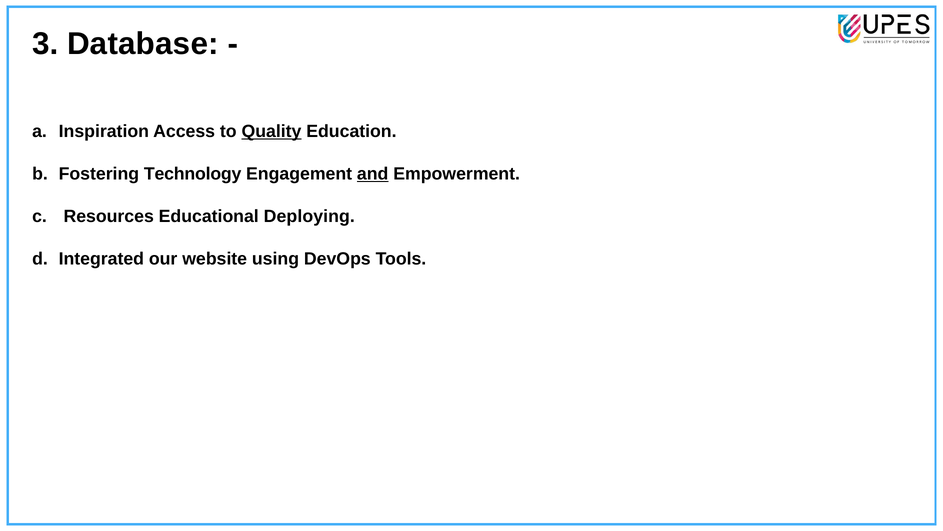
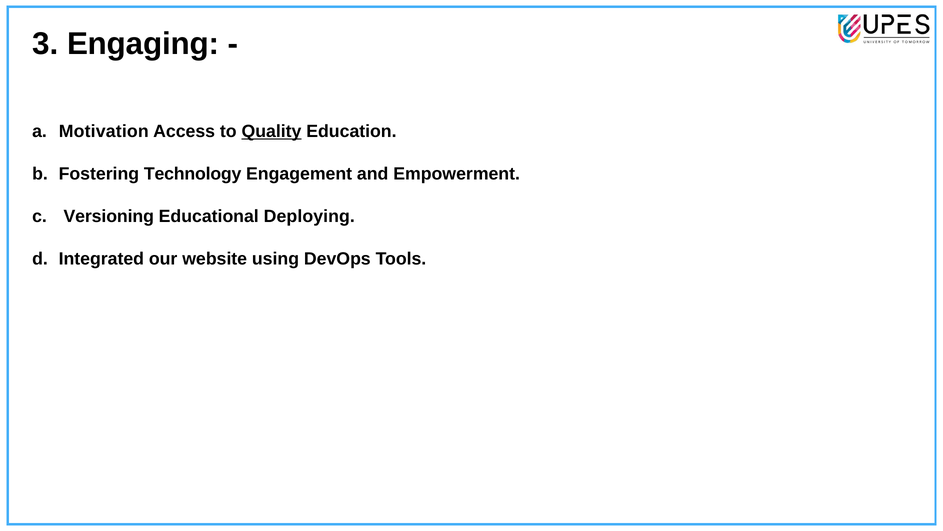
Database: Database -> Engaging
Inspiration: Inspiration -> Motivation
and underline: present -> none
Resources: Resources -> Versioning
